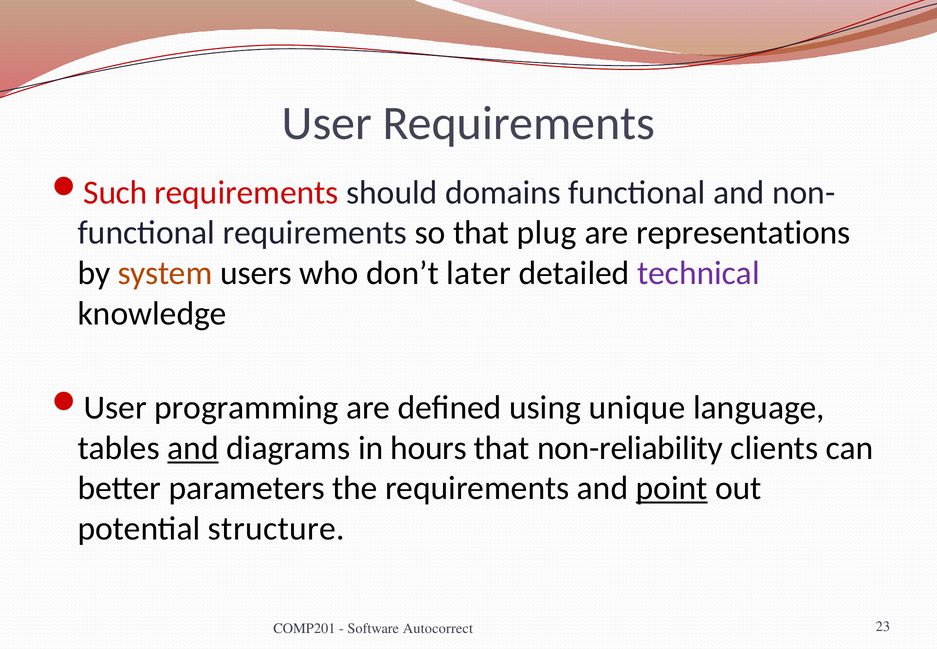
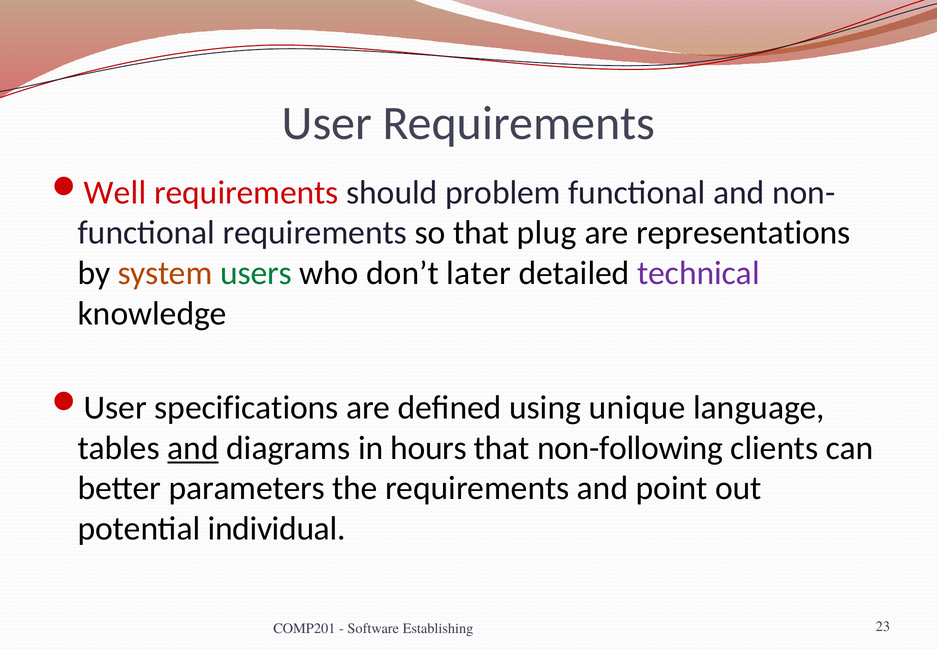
Such: Such -> Well
domains: domains -> problem
users colour: black -> green
programming: programming -> specifications
non-reliability: non-reliability -> non-following
point underline: present -> none
structure: structure -> individual
Autocorrect: Autocorrect -> Establishing
